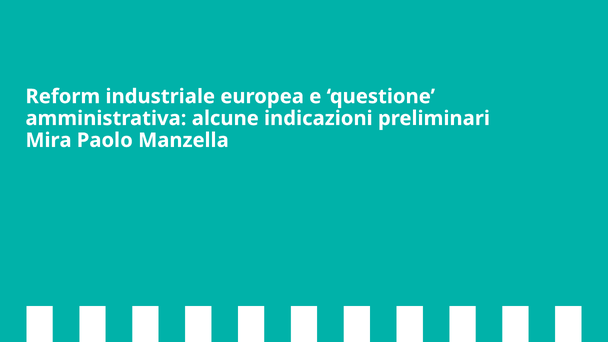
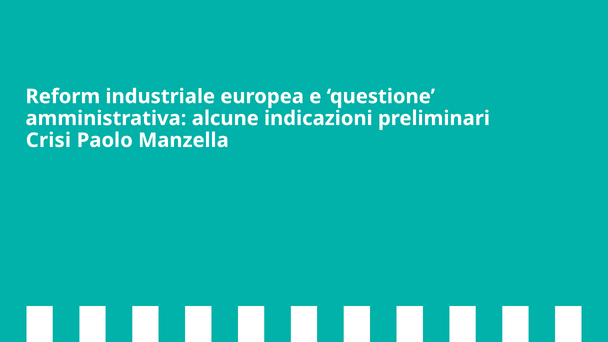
Mira: Mira -> Crisi
